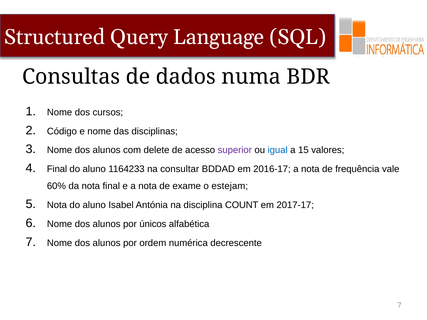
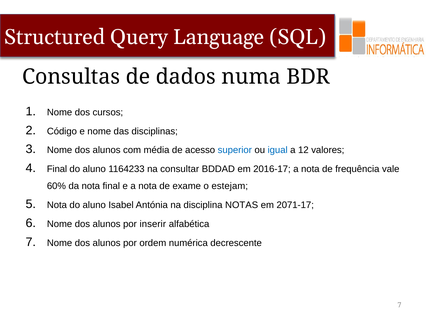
delete: delete -> média
superior colour: purple -> blue
15: 15 -> 12
COUNT: COUNT -> NOTAS
2017-17: 2017-17 -> 2071-17
únicos: únicos -> inserir
